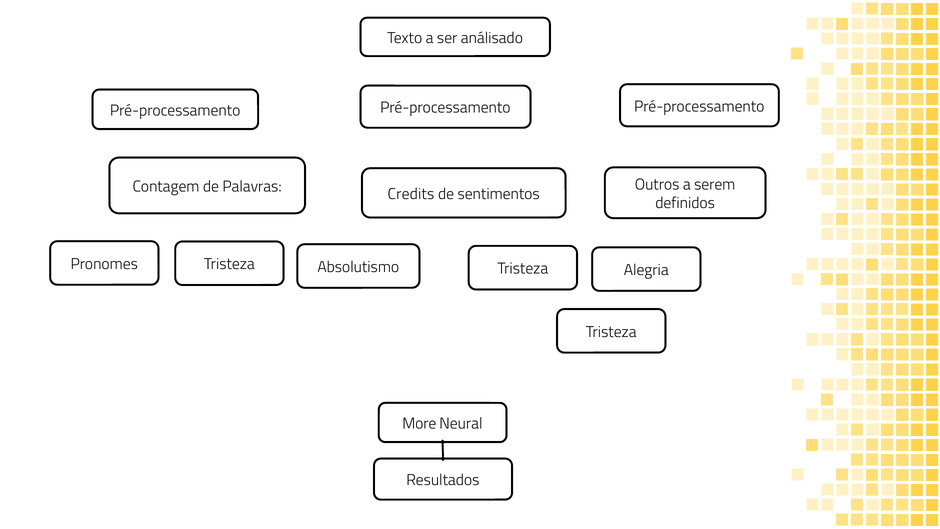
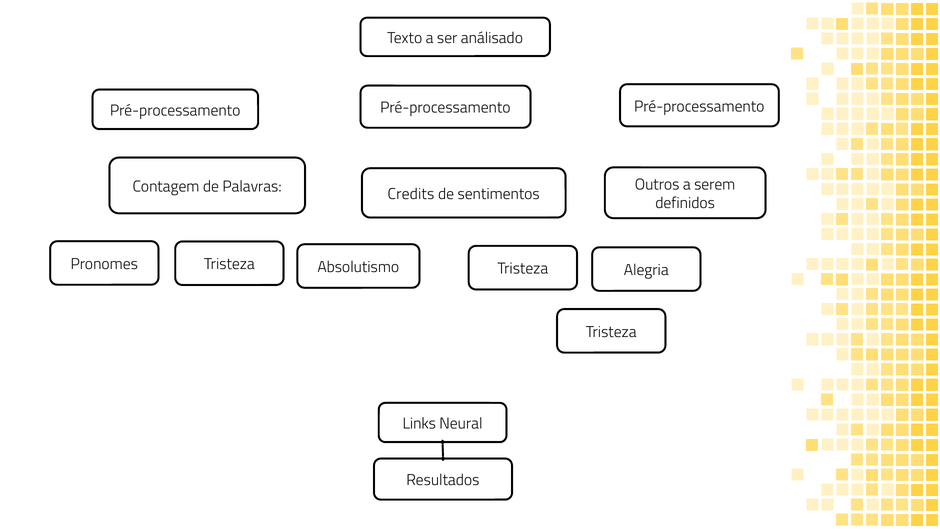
More: More -> Links
